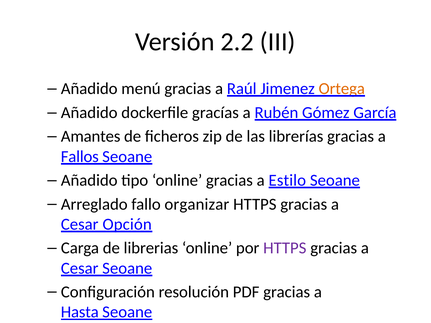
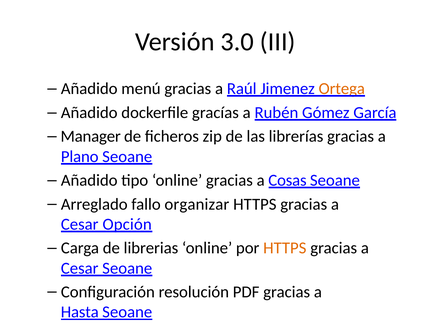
2.2: 2.2 -> 3.0
Amantes: Amantes -> Manager
Fallos: Fallos -> Plano
Estilo: Estilo -> Cosas
HTTPS at (285, 248) colour: purple -> orange
